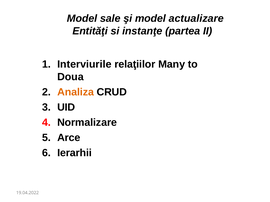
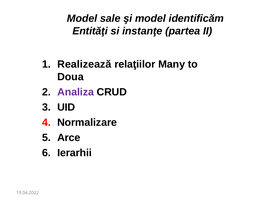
actualizare: actualizare -> identificăm
Interviurile: Interviurile -> Realizează
Analiza colour: orange -> purple
